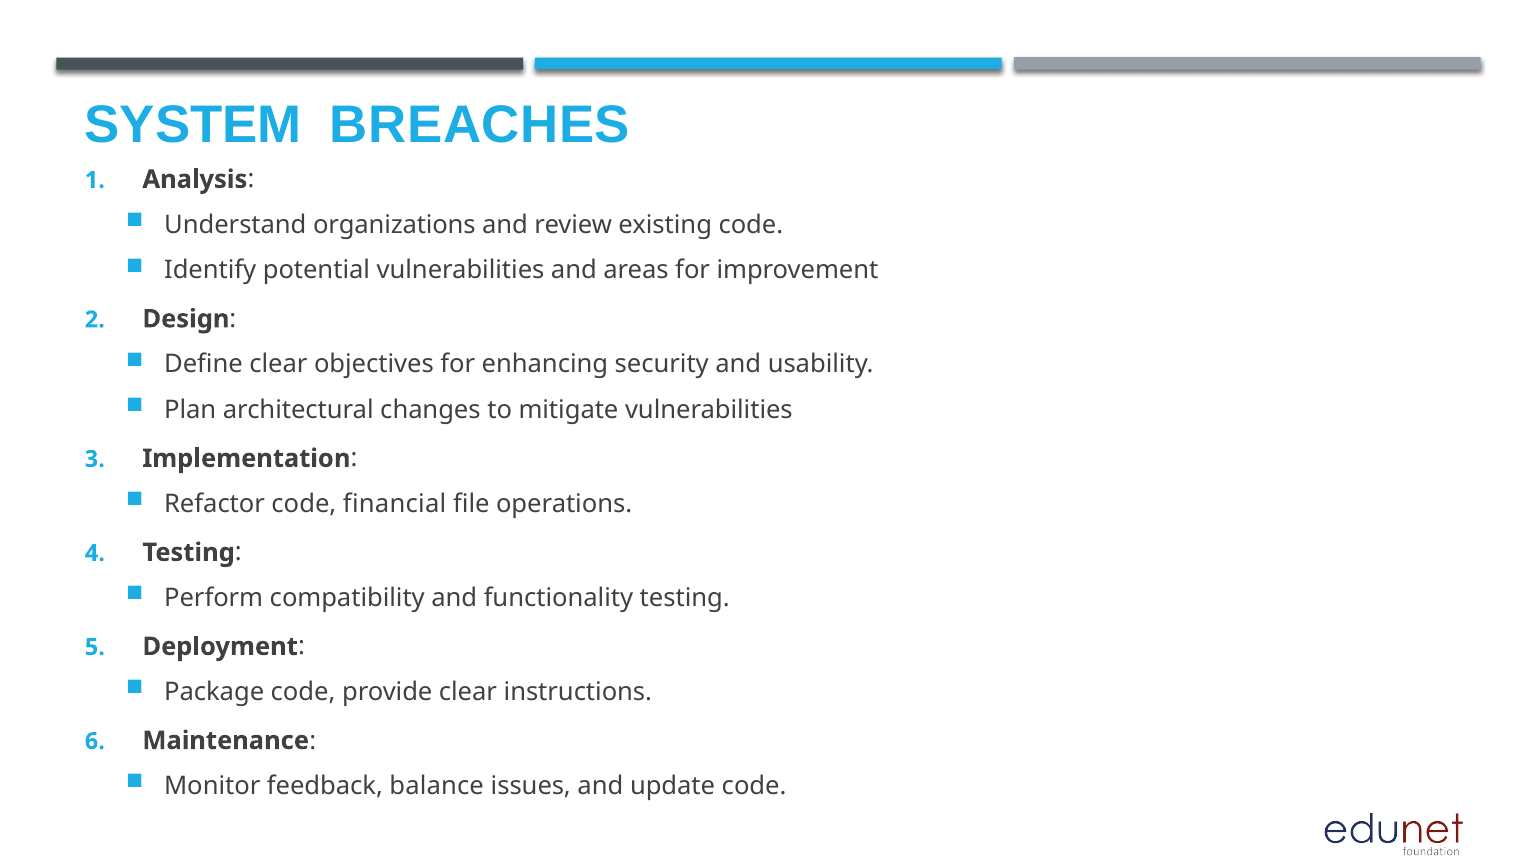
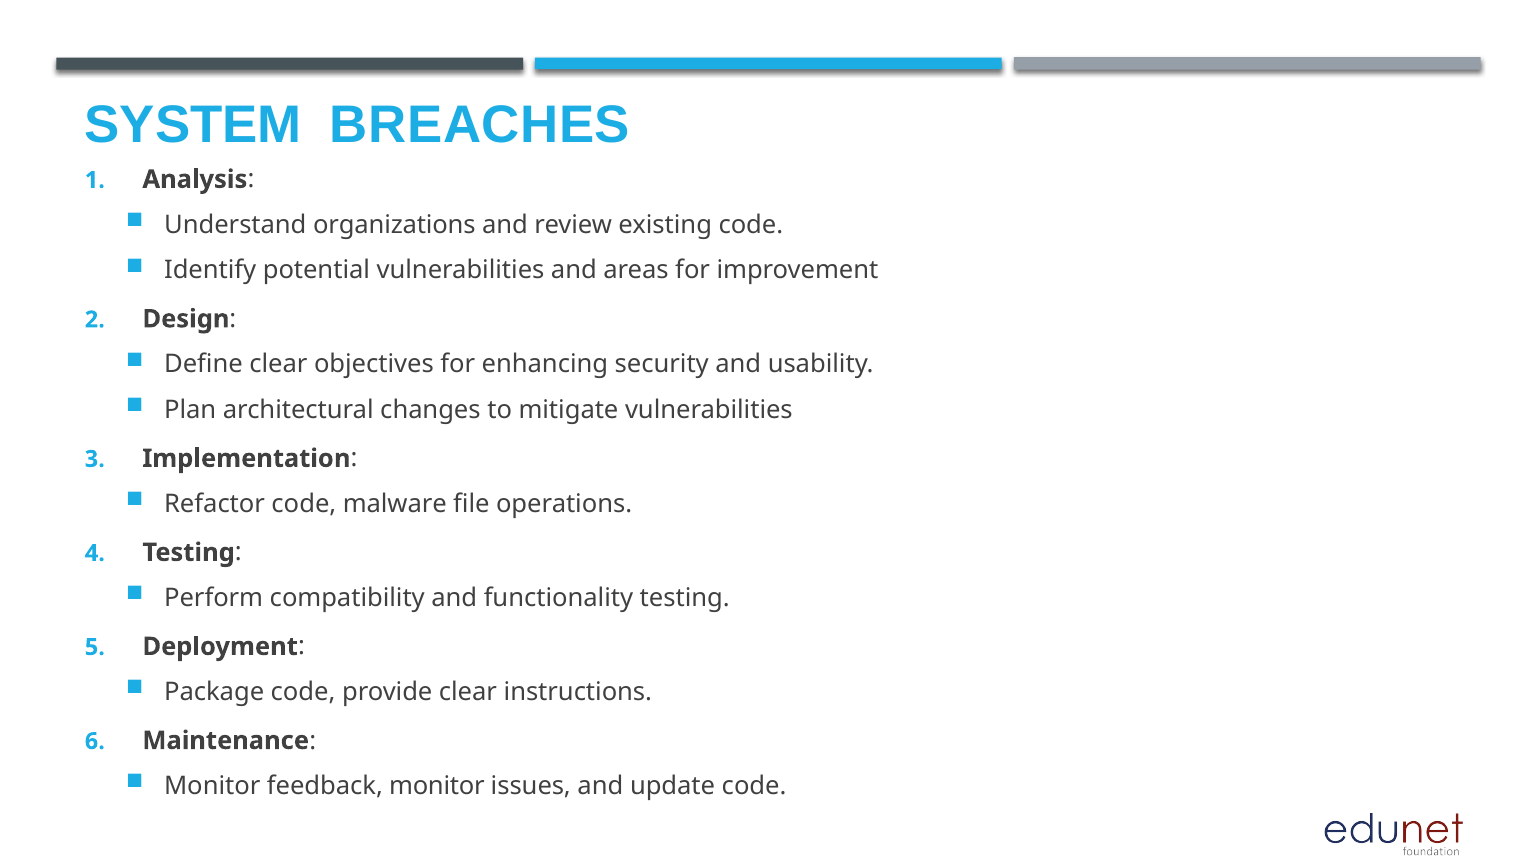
financial: financial -> malware
feedback balance: balance -> monitor
